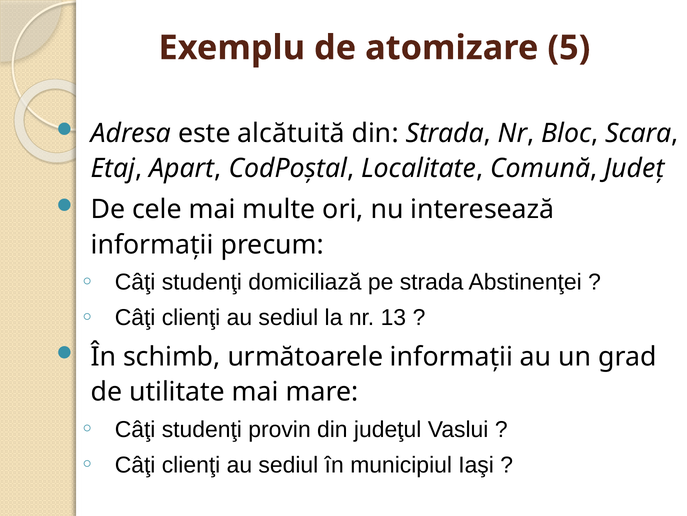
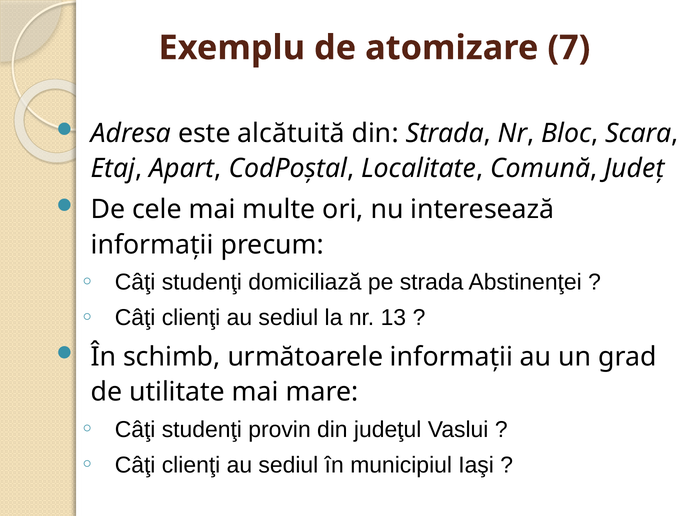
5: 5 -> 7
